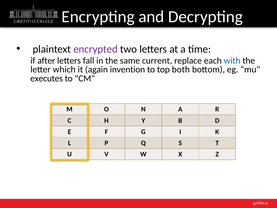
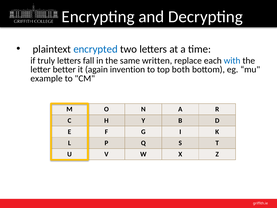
encrypted colour: purple -> blue
after: after -> truly
current: current -> written
which: which -> better
executes: executes -> example
